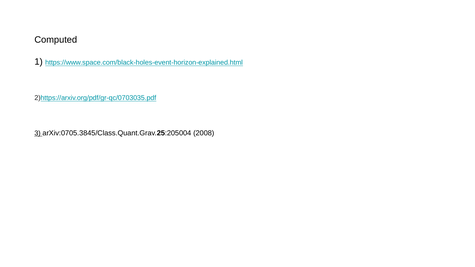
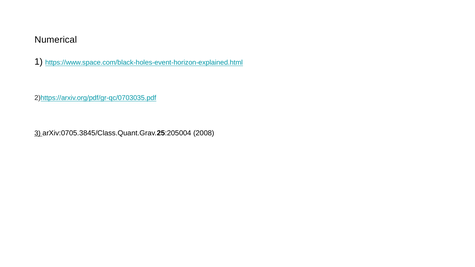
Computed: Computed -> Numerical
